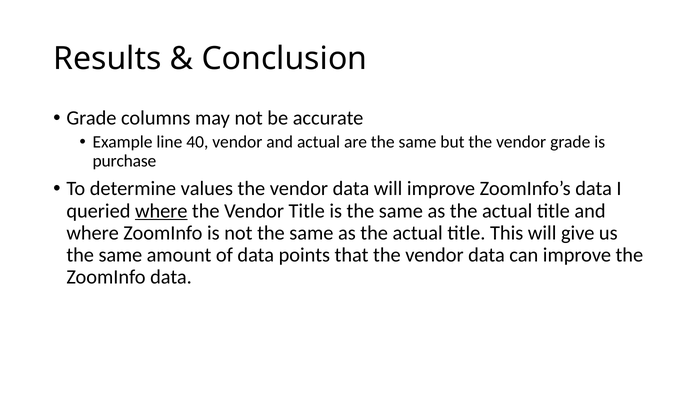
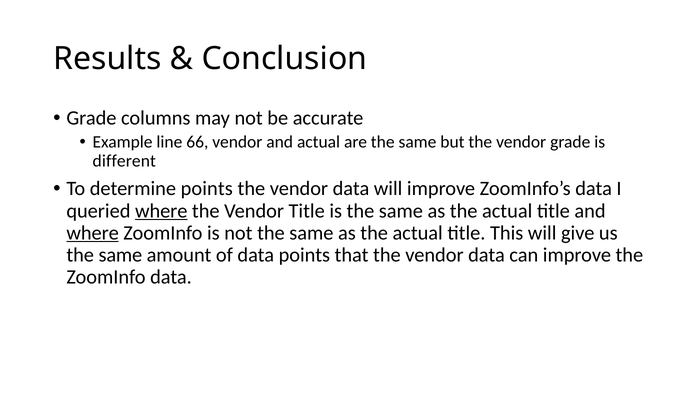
40: 40 -> 66
purchase: purchase -> different
determine values: values -> points
where at (93, 233) underline: none -> present
